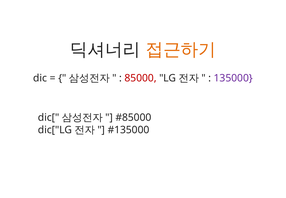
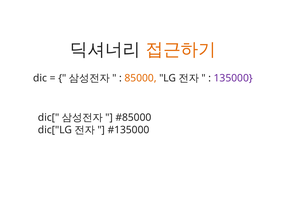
85000 colour: red -> orange
